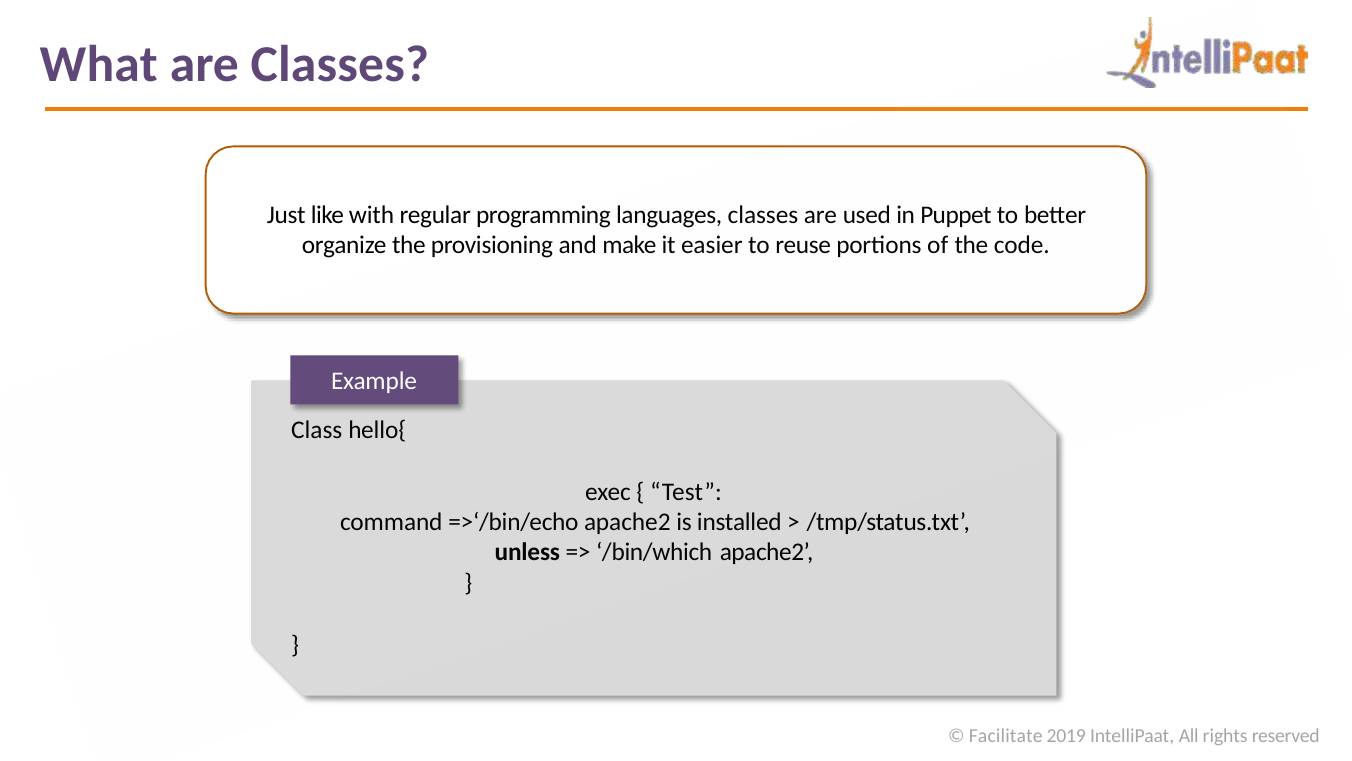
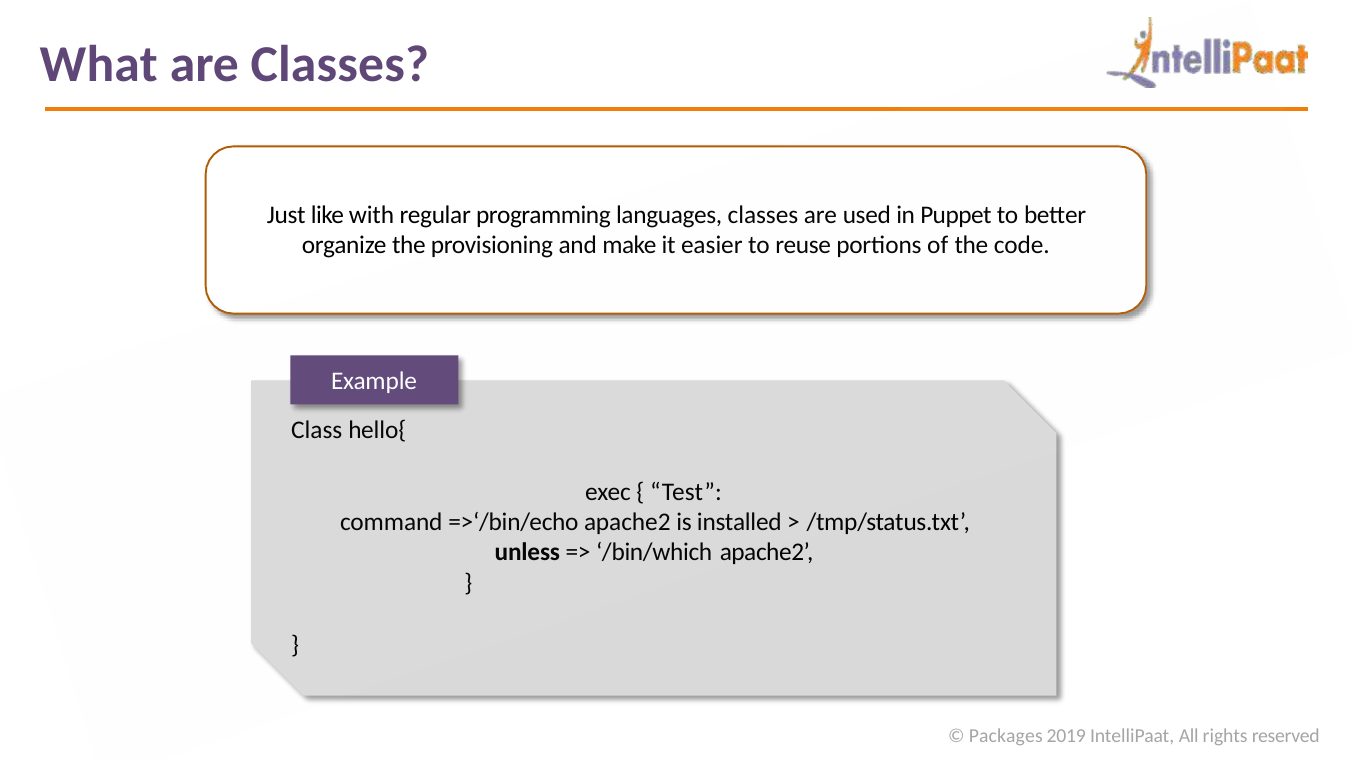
Facilitate: Facilitate -> Packages
